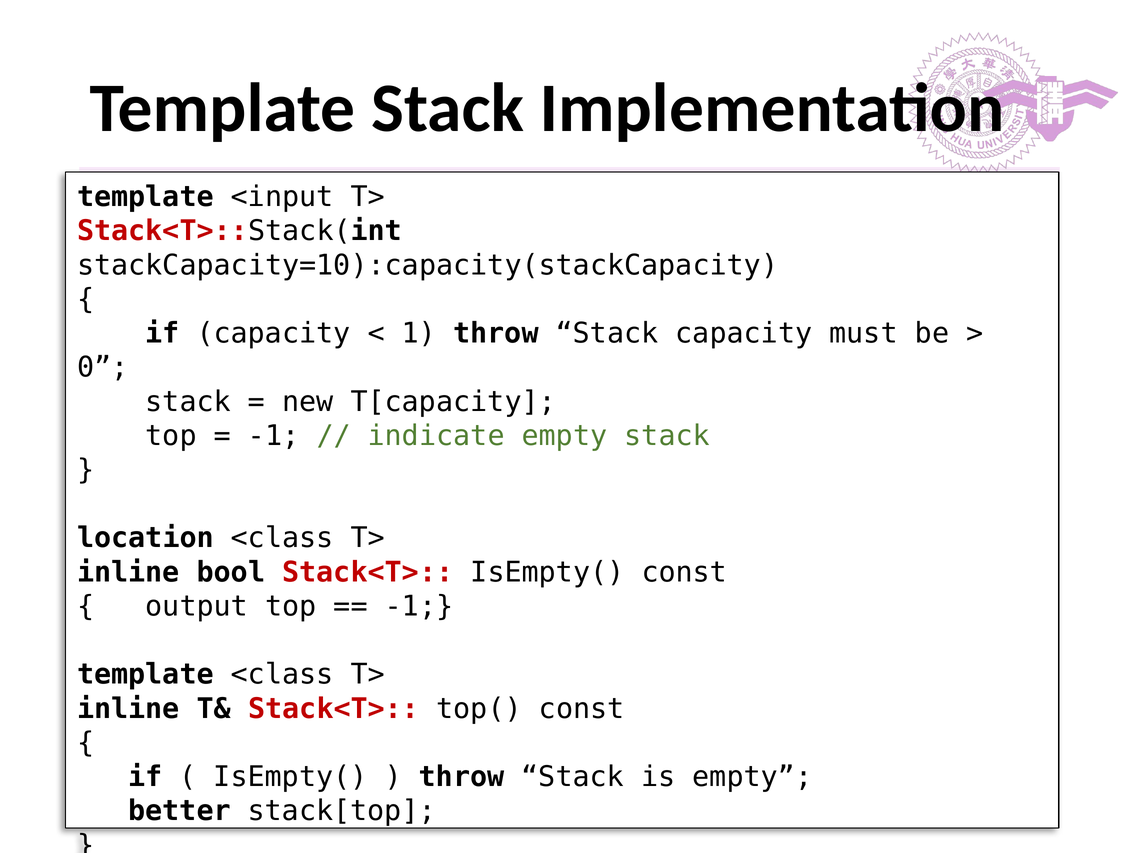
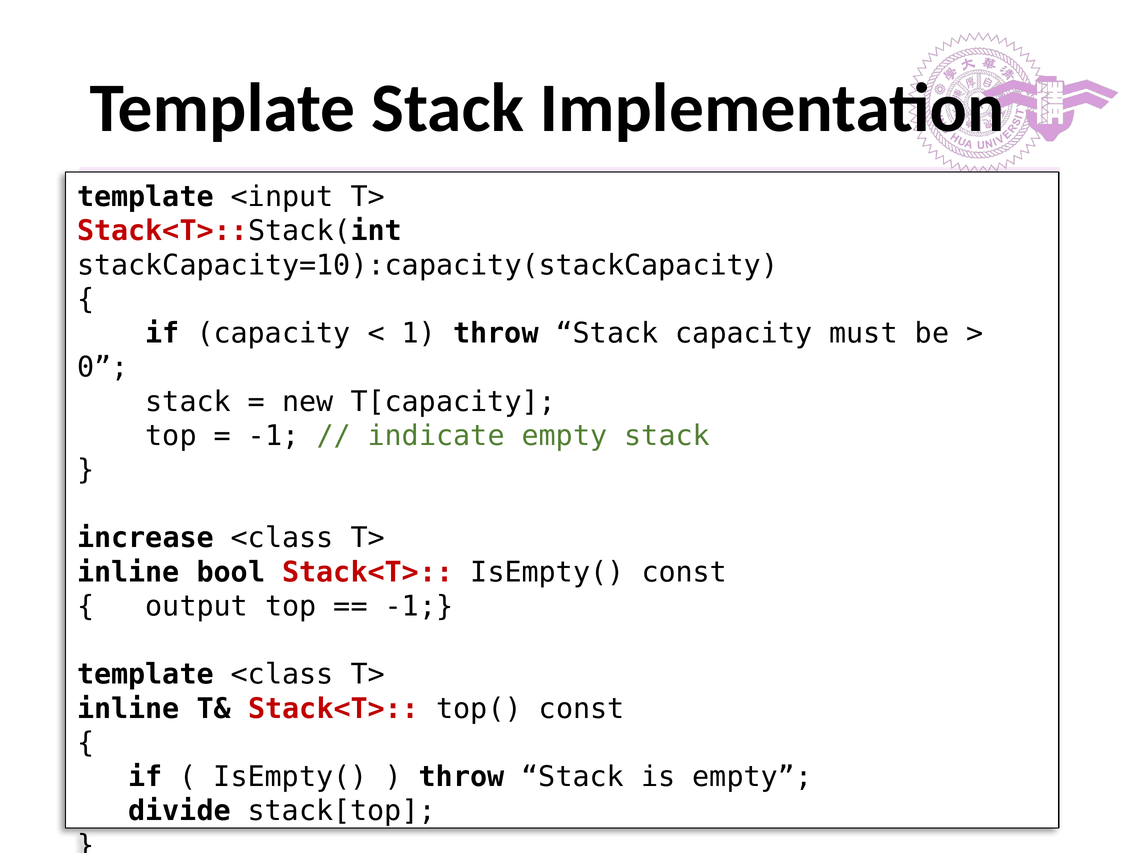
location: location -> increase
better: better -> divide
